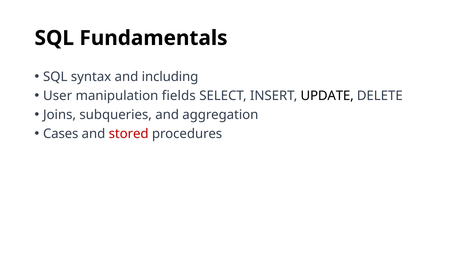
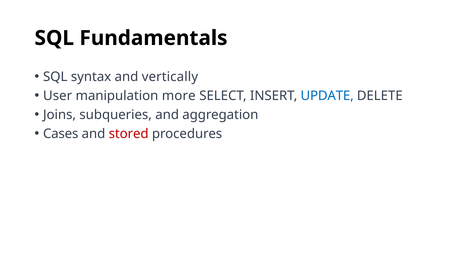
including: including -> vertically
fields: fields -> more
UPDATE colour: black -> blue
